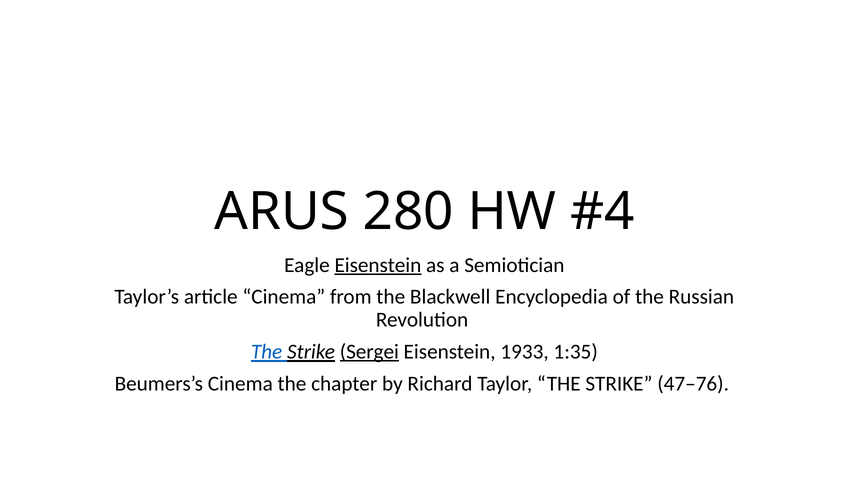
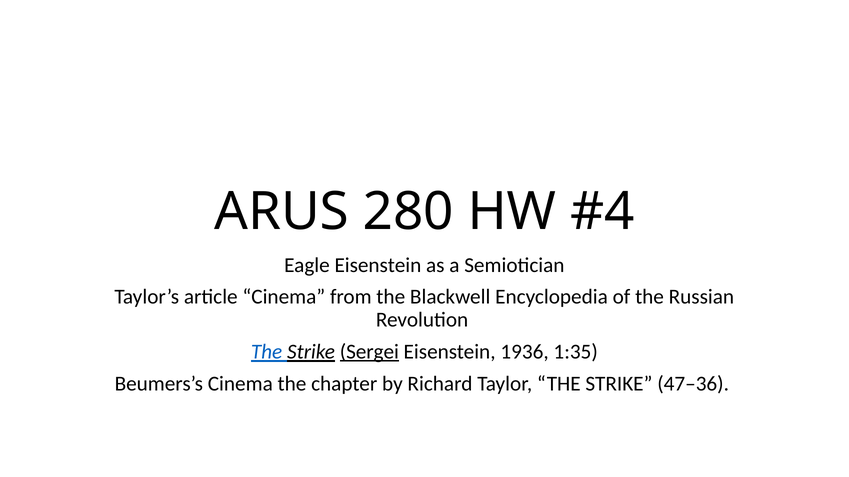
Eisenstein at (378, 265) underline: present -> none
1933: 1933 -> 1936
47–76: 47–76 -> 47–36
